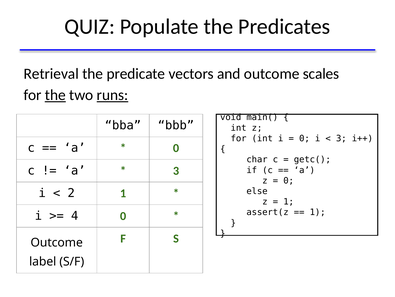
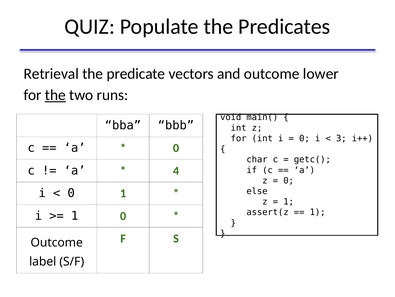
scales: scales -> lower
runs underline: present -> none
3 at (176, 170): 3 -> 4
2 at (71, 193): 2 -> 0
4 at (75, 215): 4 -> 1
